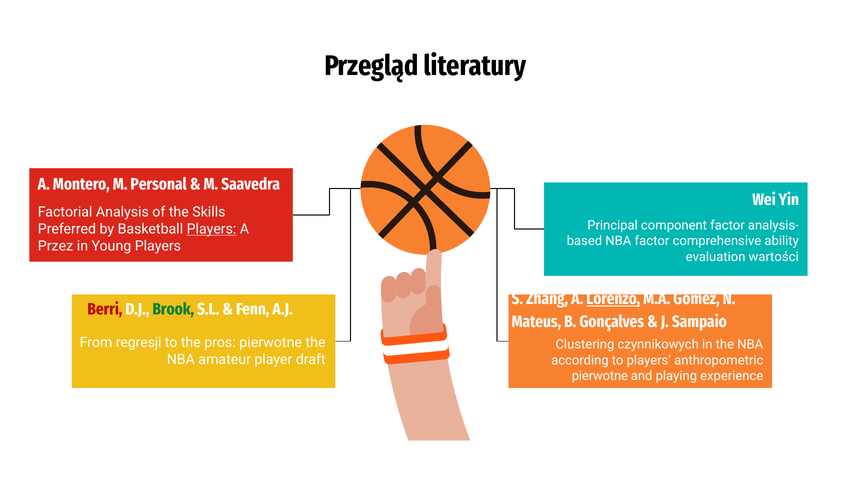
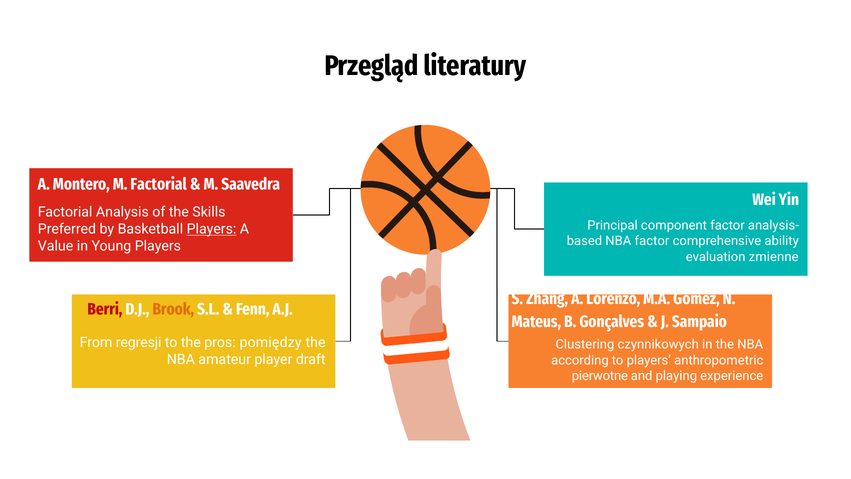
M Personal: Personal -> Factorial
Przez: Przez -> Value
wartości: wartości -> zmienne
Lorenzo underline: present -> none
Brook colour: green -> orange
pros pierwotne: pierwotne -> pomiędzy
